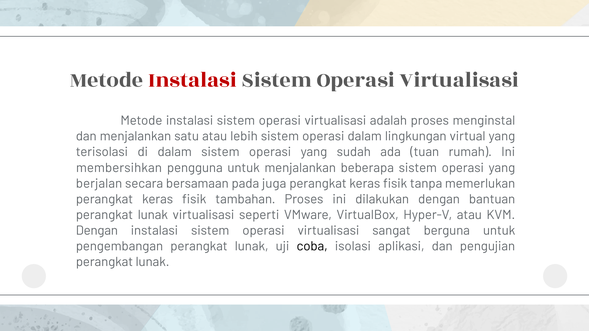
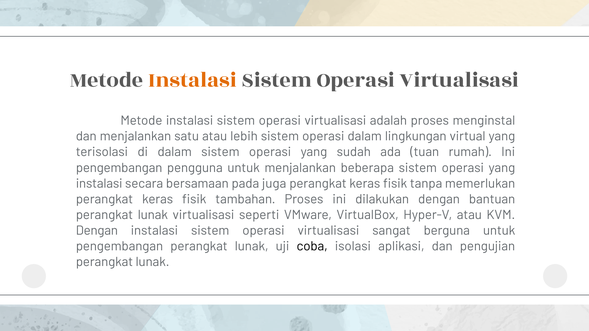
Instalasi at (192, 80) colour: red -> orange
membersihkan at (119, 168): membersihkan -> pengembangan
berjalan at (99, 184): berjalan -> instalasi
